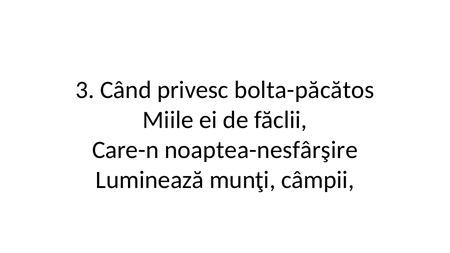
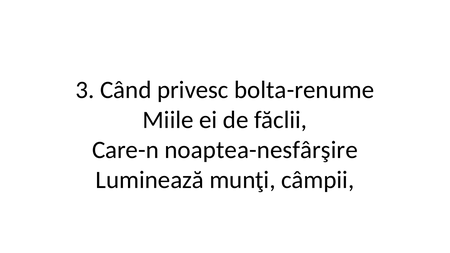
bolta-păcătos: bolta-păcătos -> bolta-renume
